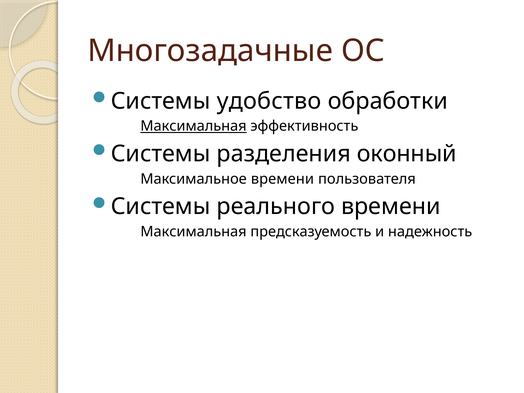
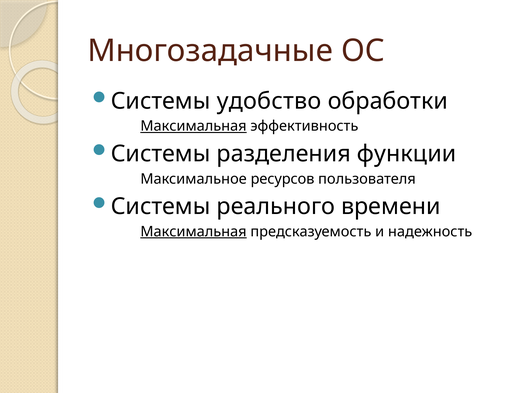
оконный: оконный -> функции
Максимальное времени: времени -> ресурсов
Максимальная at (193, 232) underline: none -> present
